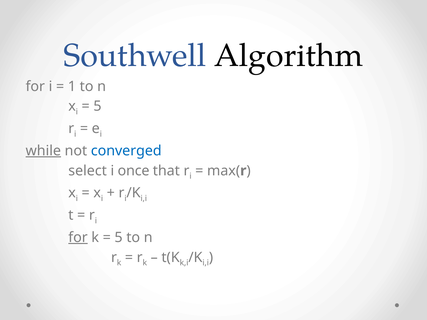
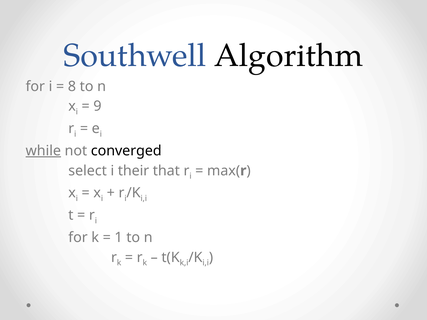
1: 1 -> 8
5 at (97, 106): 5 -> 9
converged colour: blue -> black
once: once -> their
for at (78, 238) underline: present -> none
5 at (119, 238): 5 -> 1
